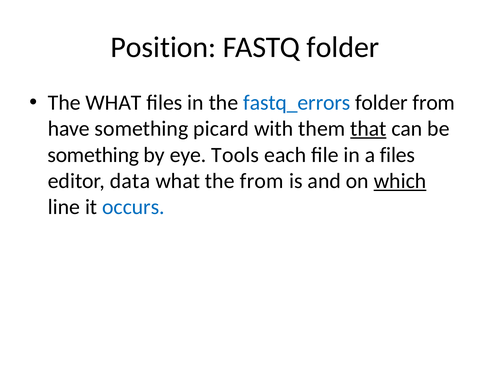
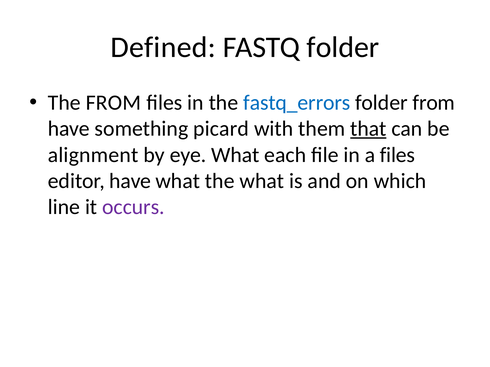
Position: Position -> Defined
The WHAT: WHAT -> FROM
something at (93, 155): something -> alignment
eye Tools: Tools -> What
editor data: data -> have
the from: from -> what
which underline: present -> none
occurs colour: blue -> purple
